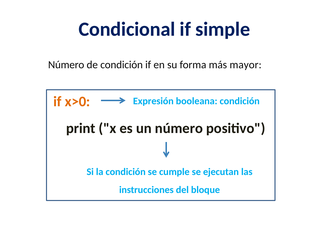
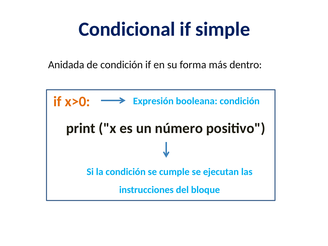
Número at (66, 65): Número -> Anidada
mayor: mayor -> dentro
